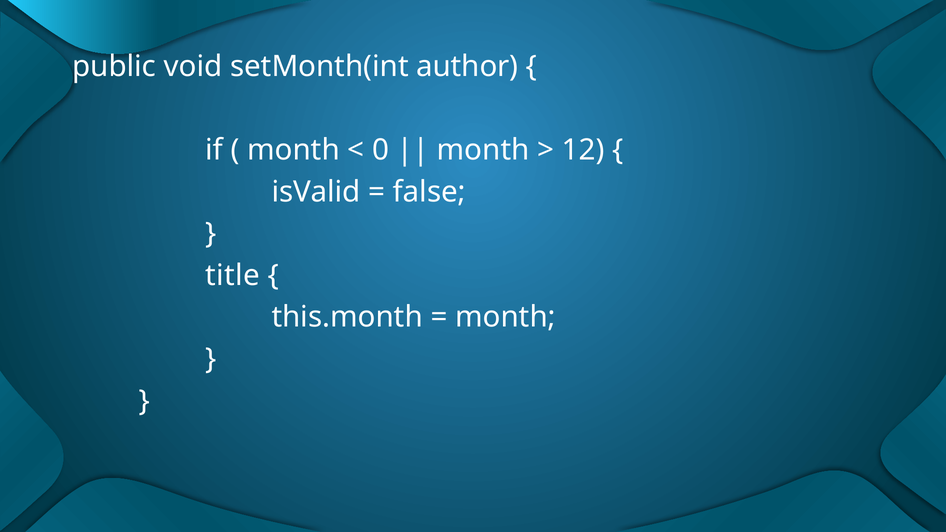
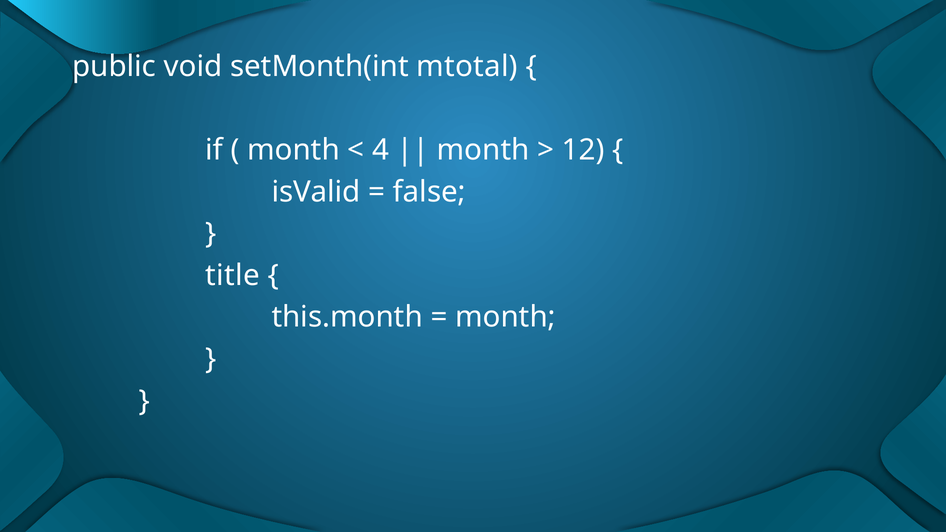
author: author -> mtotal
0: 0 -> 4
